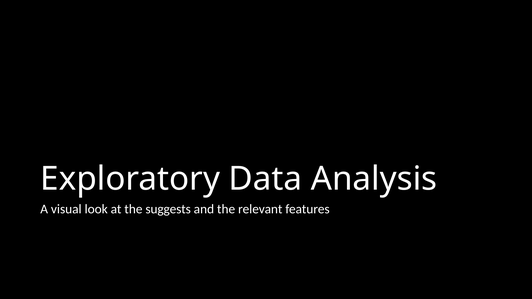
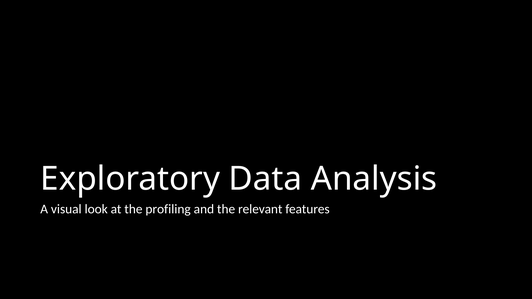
suggests: suggests -> profiling
